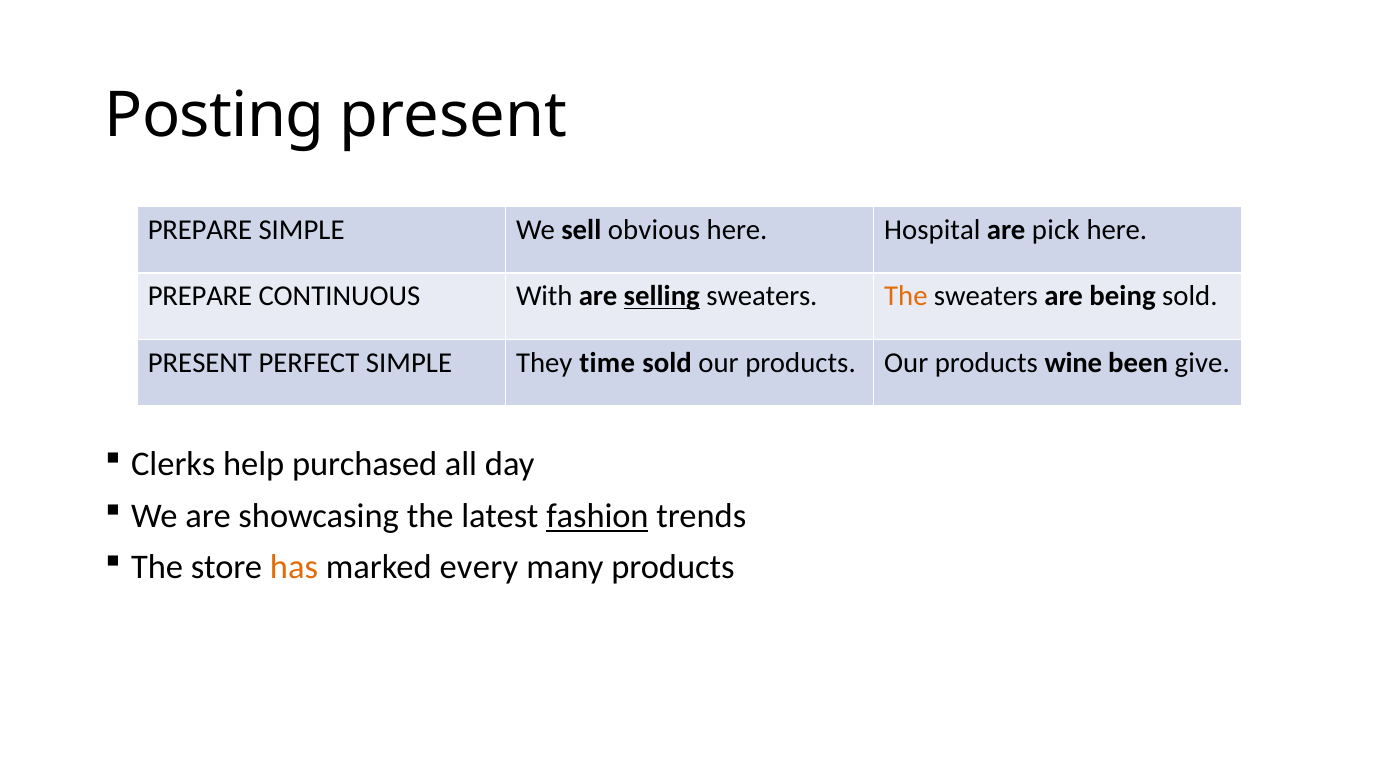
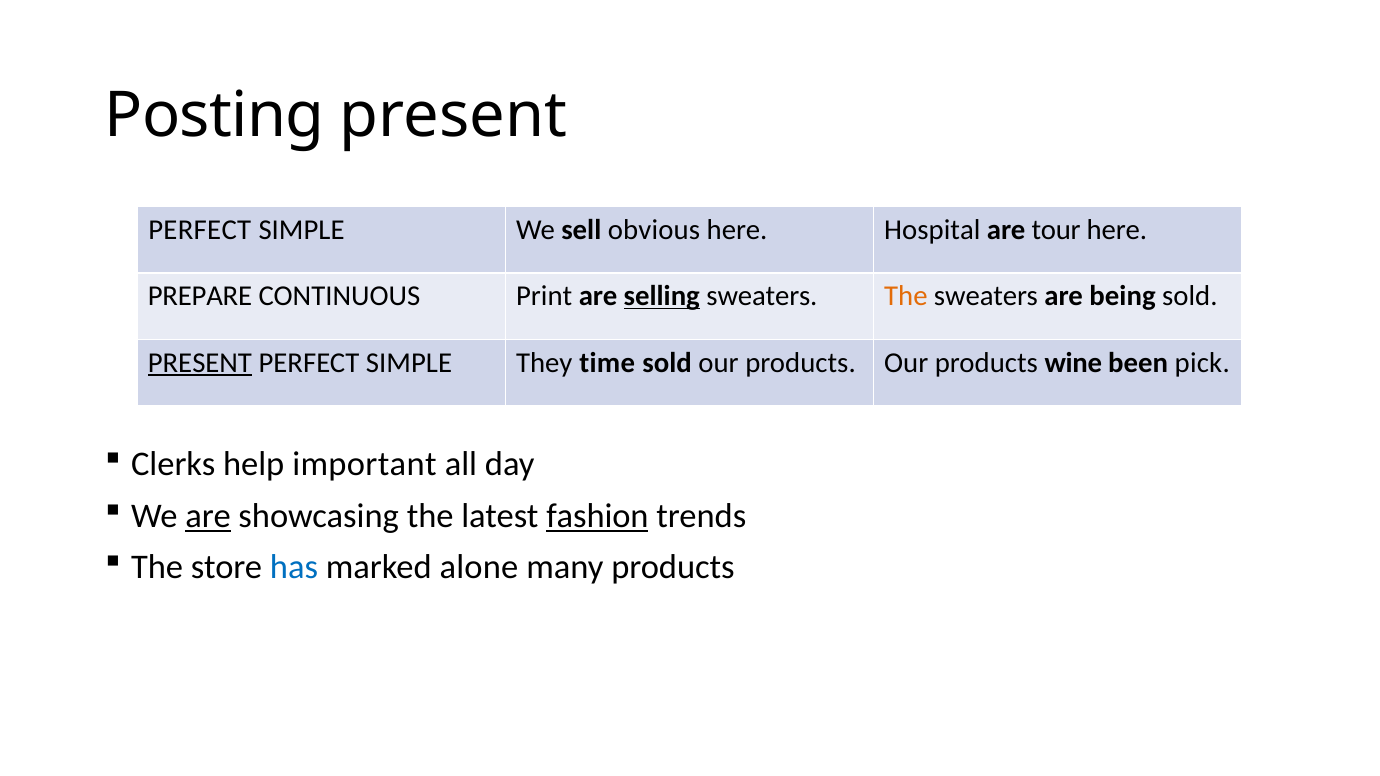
PREPARE at (200, 230): PREPARE -> PERFECT
pick: pick -> tour
With: With -> Print
PRESENT at (200, 363) underline: none -> present
give: give -> pick
purchased: purchased -> important
are at (208, 516) underline: none -> present
has colour: orange -> blue
every: every -> alone
